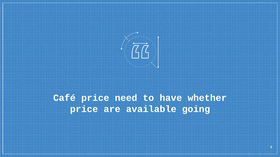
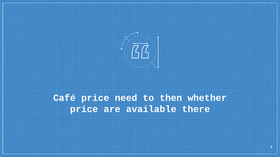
have: have -> then
going: going -> there
